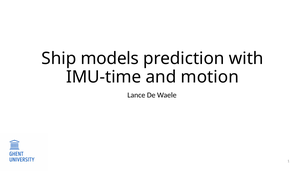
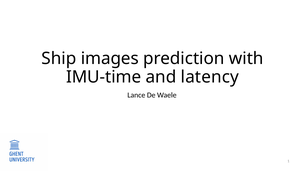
models: models -> images
motion: motion -> latency
